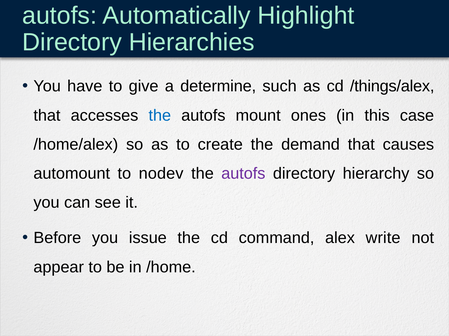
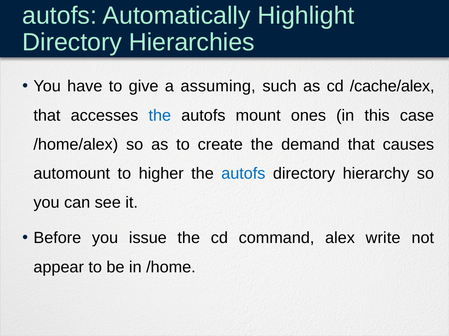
determine: determine -> assuming
/things/alex: /things/alex -> /cache/alex
nodev: nodev -> higher
autofs at (243, 174) colour: purple -> blue
